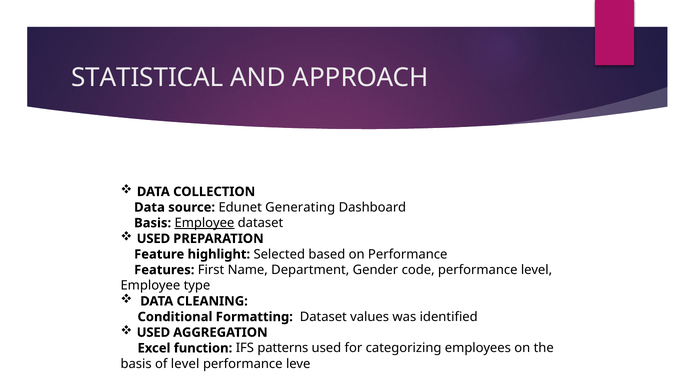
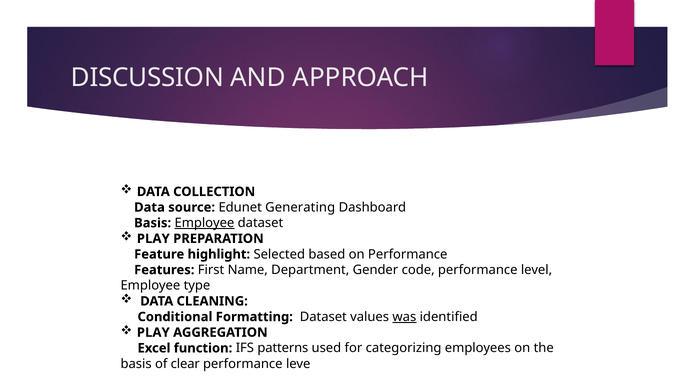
STATISTICAL: STATISTICAL -> DISCUSSION
USED at (153, 239): USED -> PLAY
was underline: none -> present
USED at (153, 332): USED -> PLAY
of level: level -> clear
